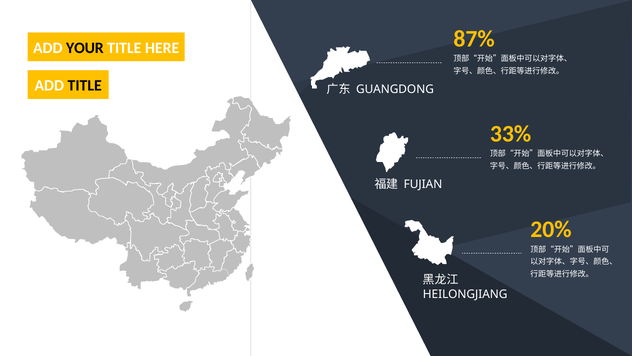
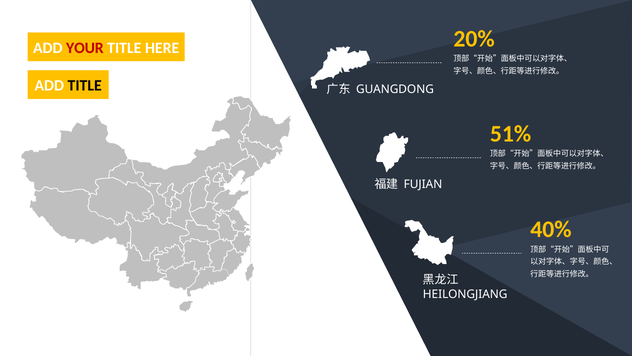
87%: 87% -> 20%
YOUR colour: black -> red
33%: 33% -> 51%
20%: 20% -> 40%
